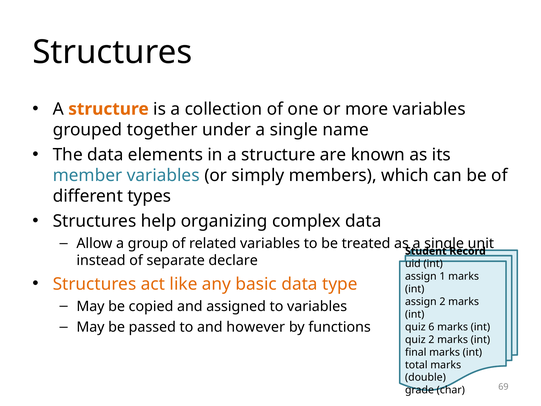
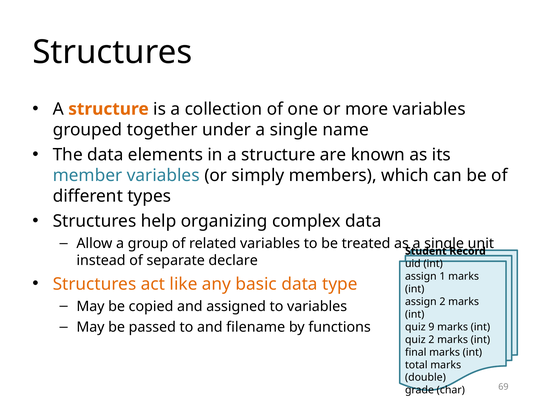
however: however -> filename
6: 6 -> 9
